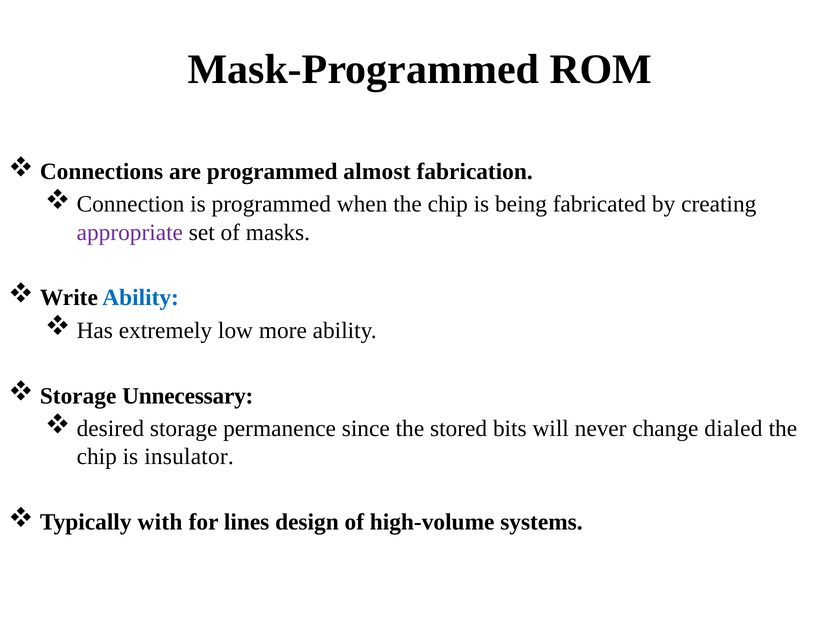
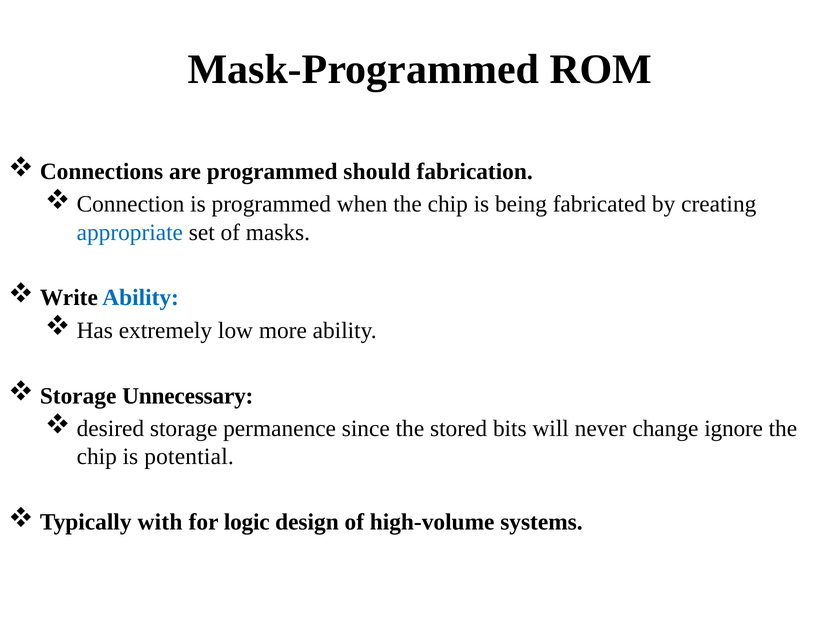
almost: almost -> should
appropriate colour: purple -> blue
dialed: dialed -> ignore
insulator: insulator -> potential
lines: lines -> logic
